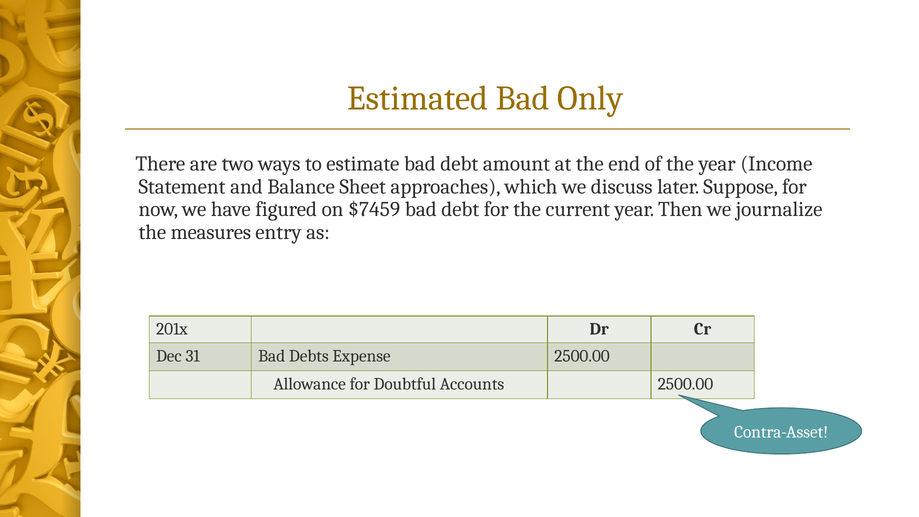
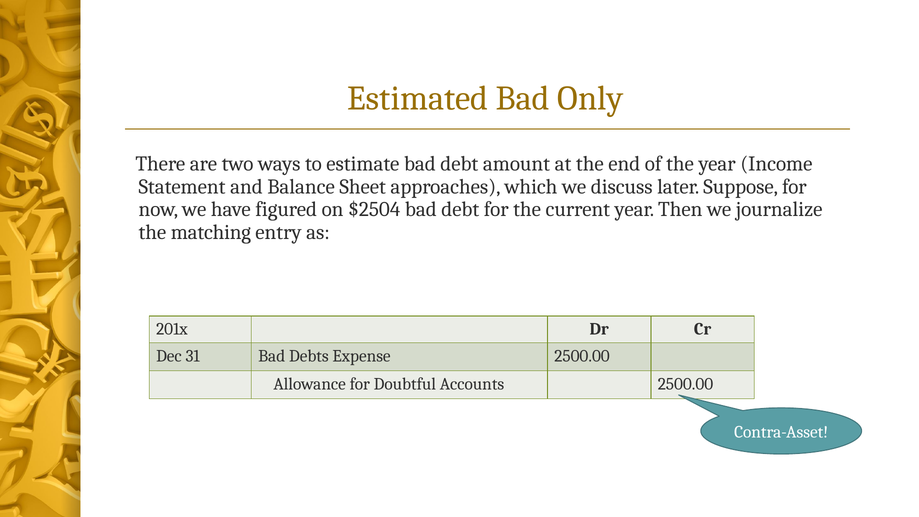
$7459: $7459 -> $2504
measures: measures -> matching
